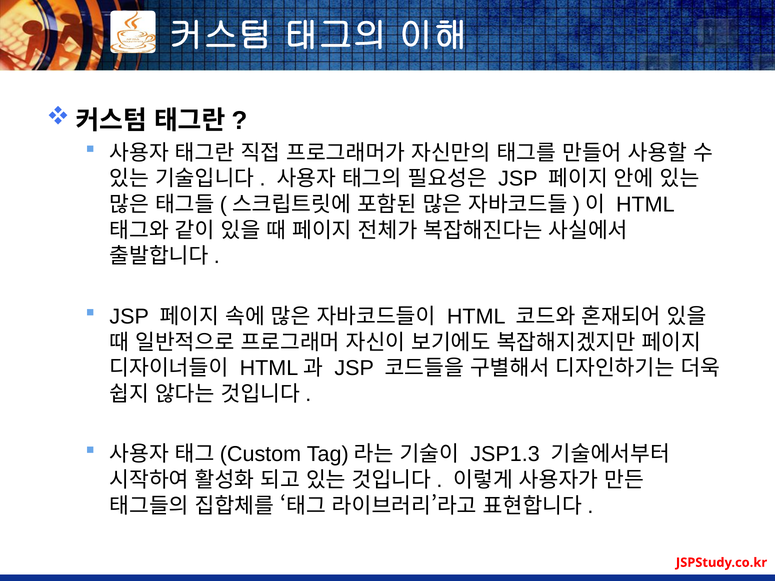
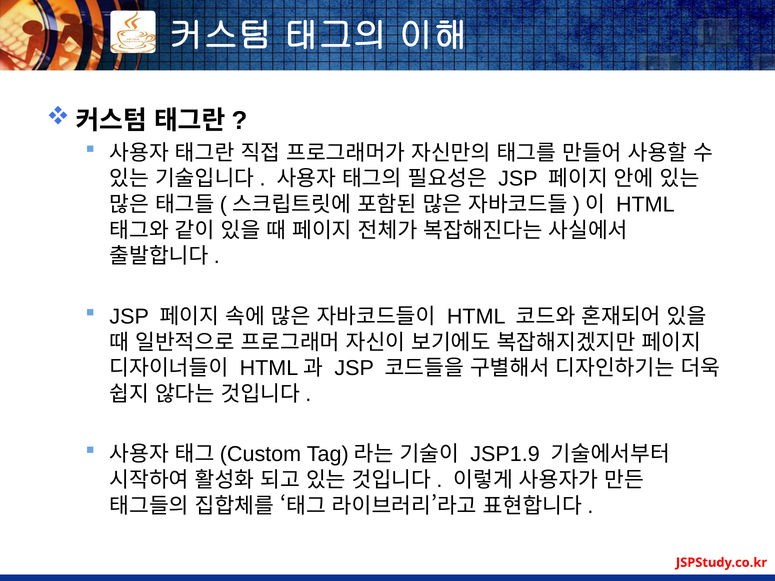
JSP1.3: JSP1.3 -> JSP1.9
